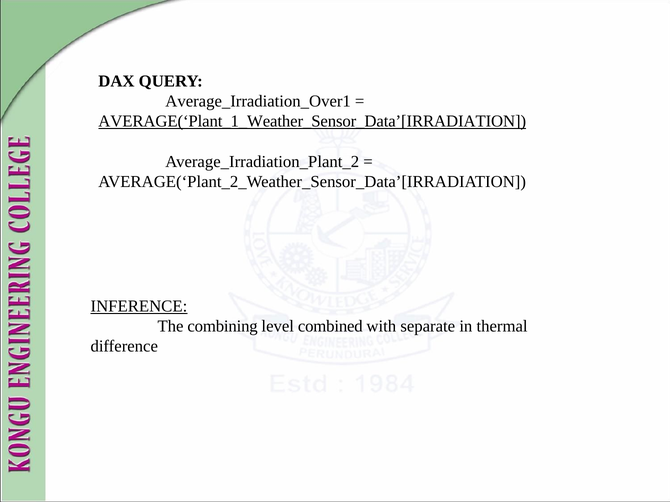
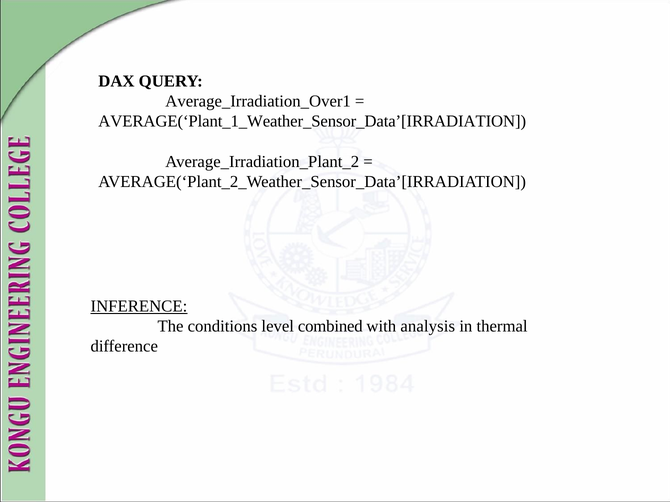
AVERAGE(‘Plant_1_Weather_Sensor_Data’[IRRADIATION underline: present -> none
combining: combining -> conditions
separate: separate -> analysis
